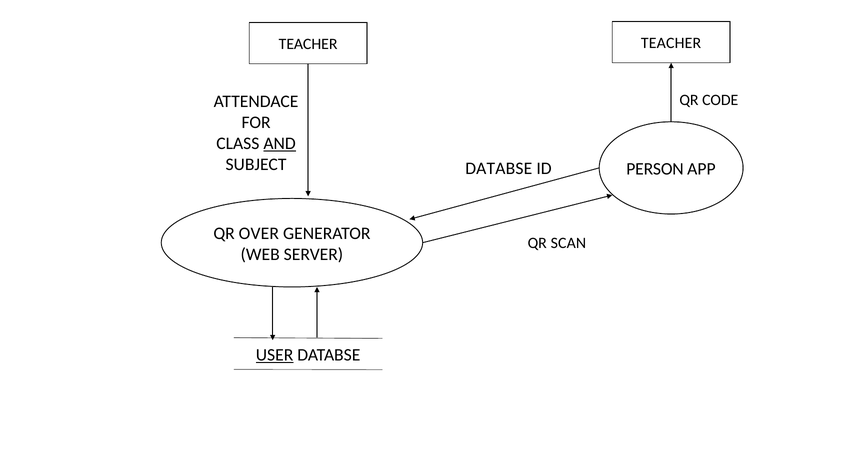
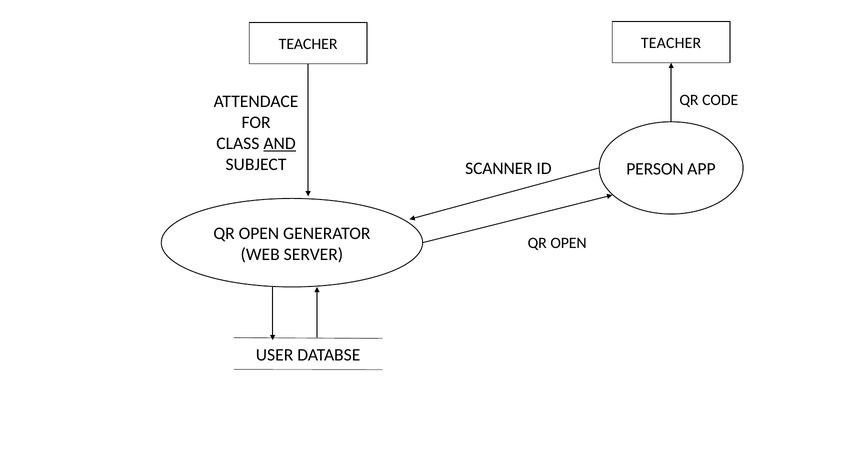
DATABSE at (499, 169): DATABSE -> SCANNER
OVER at (259, 234): OVER -> OPEN
SCAN at (568, 243): SCAN -> OPEN
USER underline: present -> none
